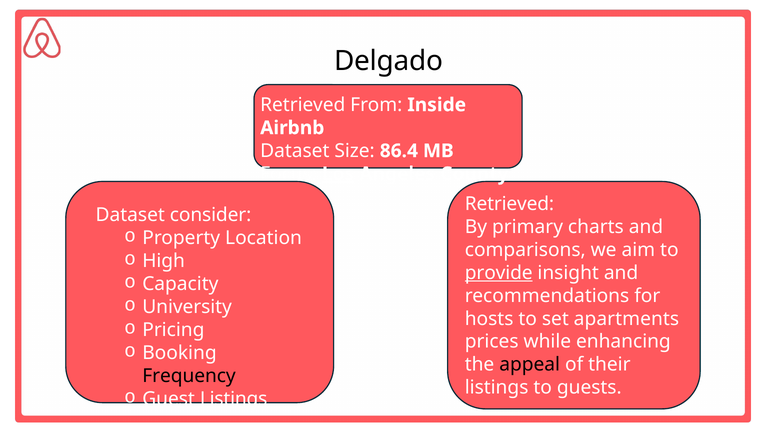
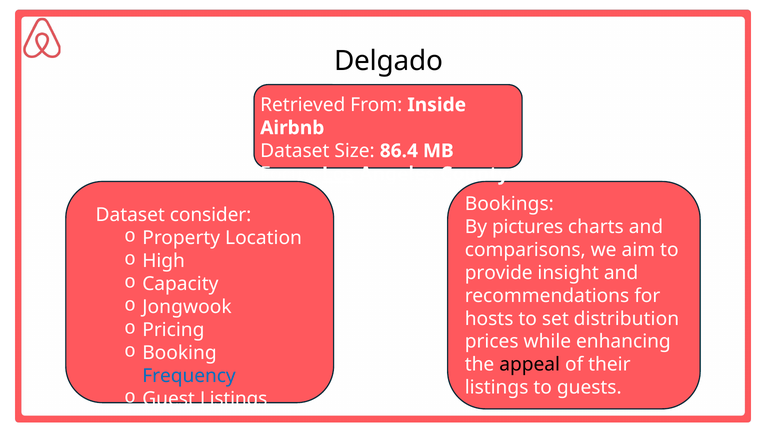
Retrieved at (509, 204): Retrieved -> Bookings
primary: primary -> pictures
provide underline: present -> none
University: University -> Jongwook
apartments: apartments -> distribution
Frequency colour: black -> blue
